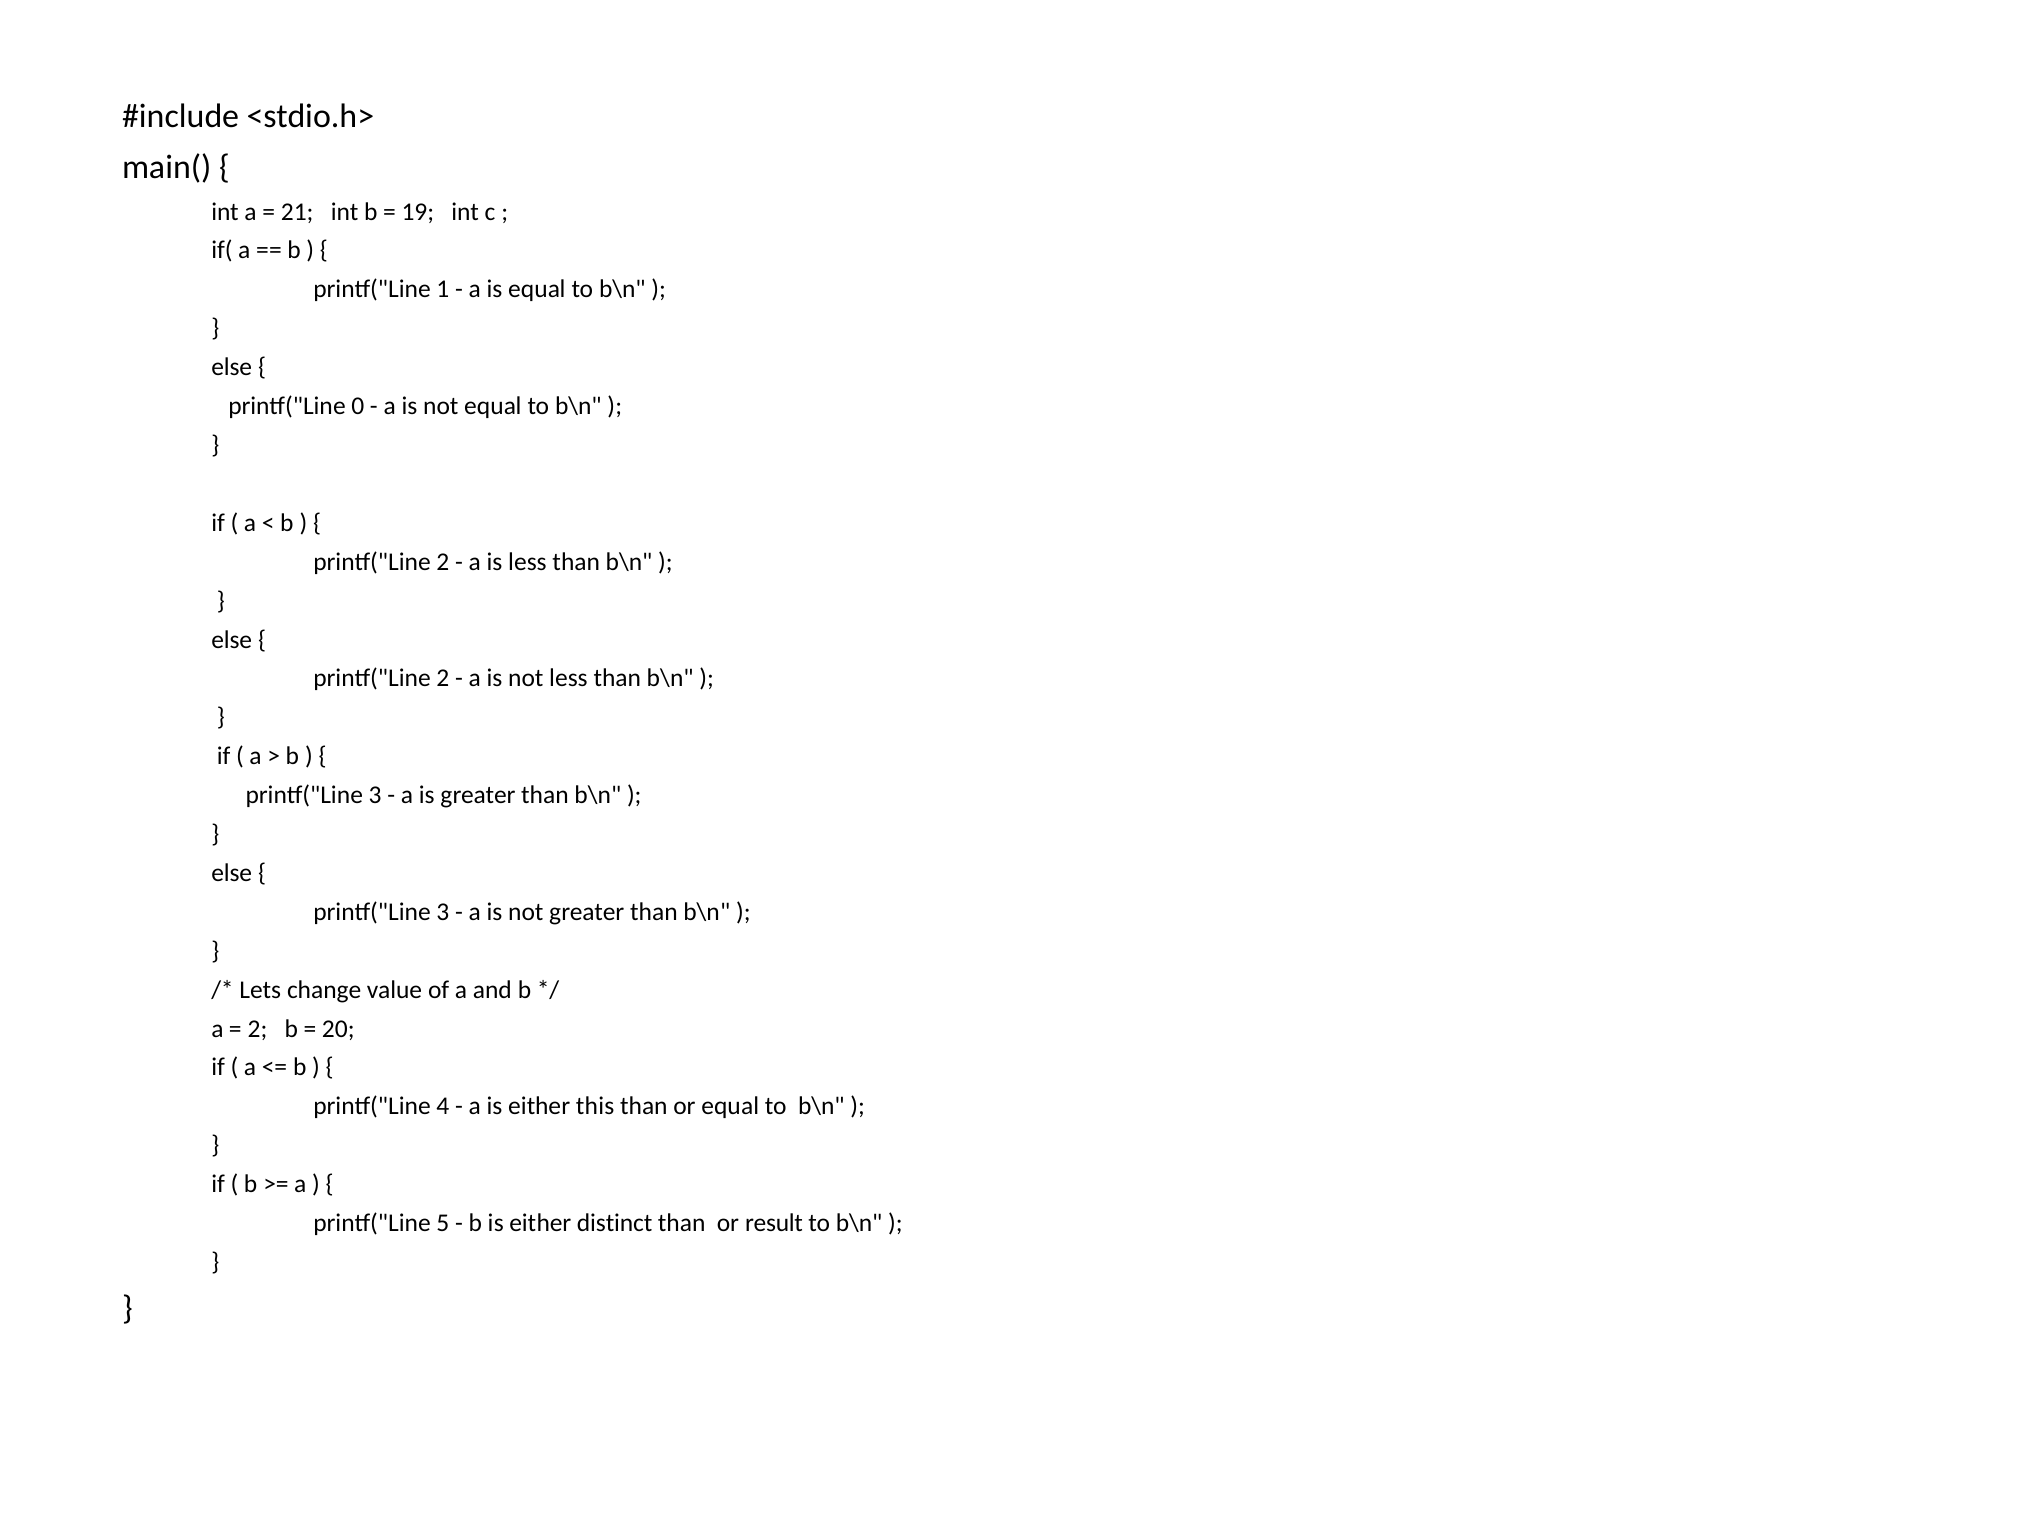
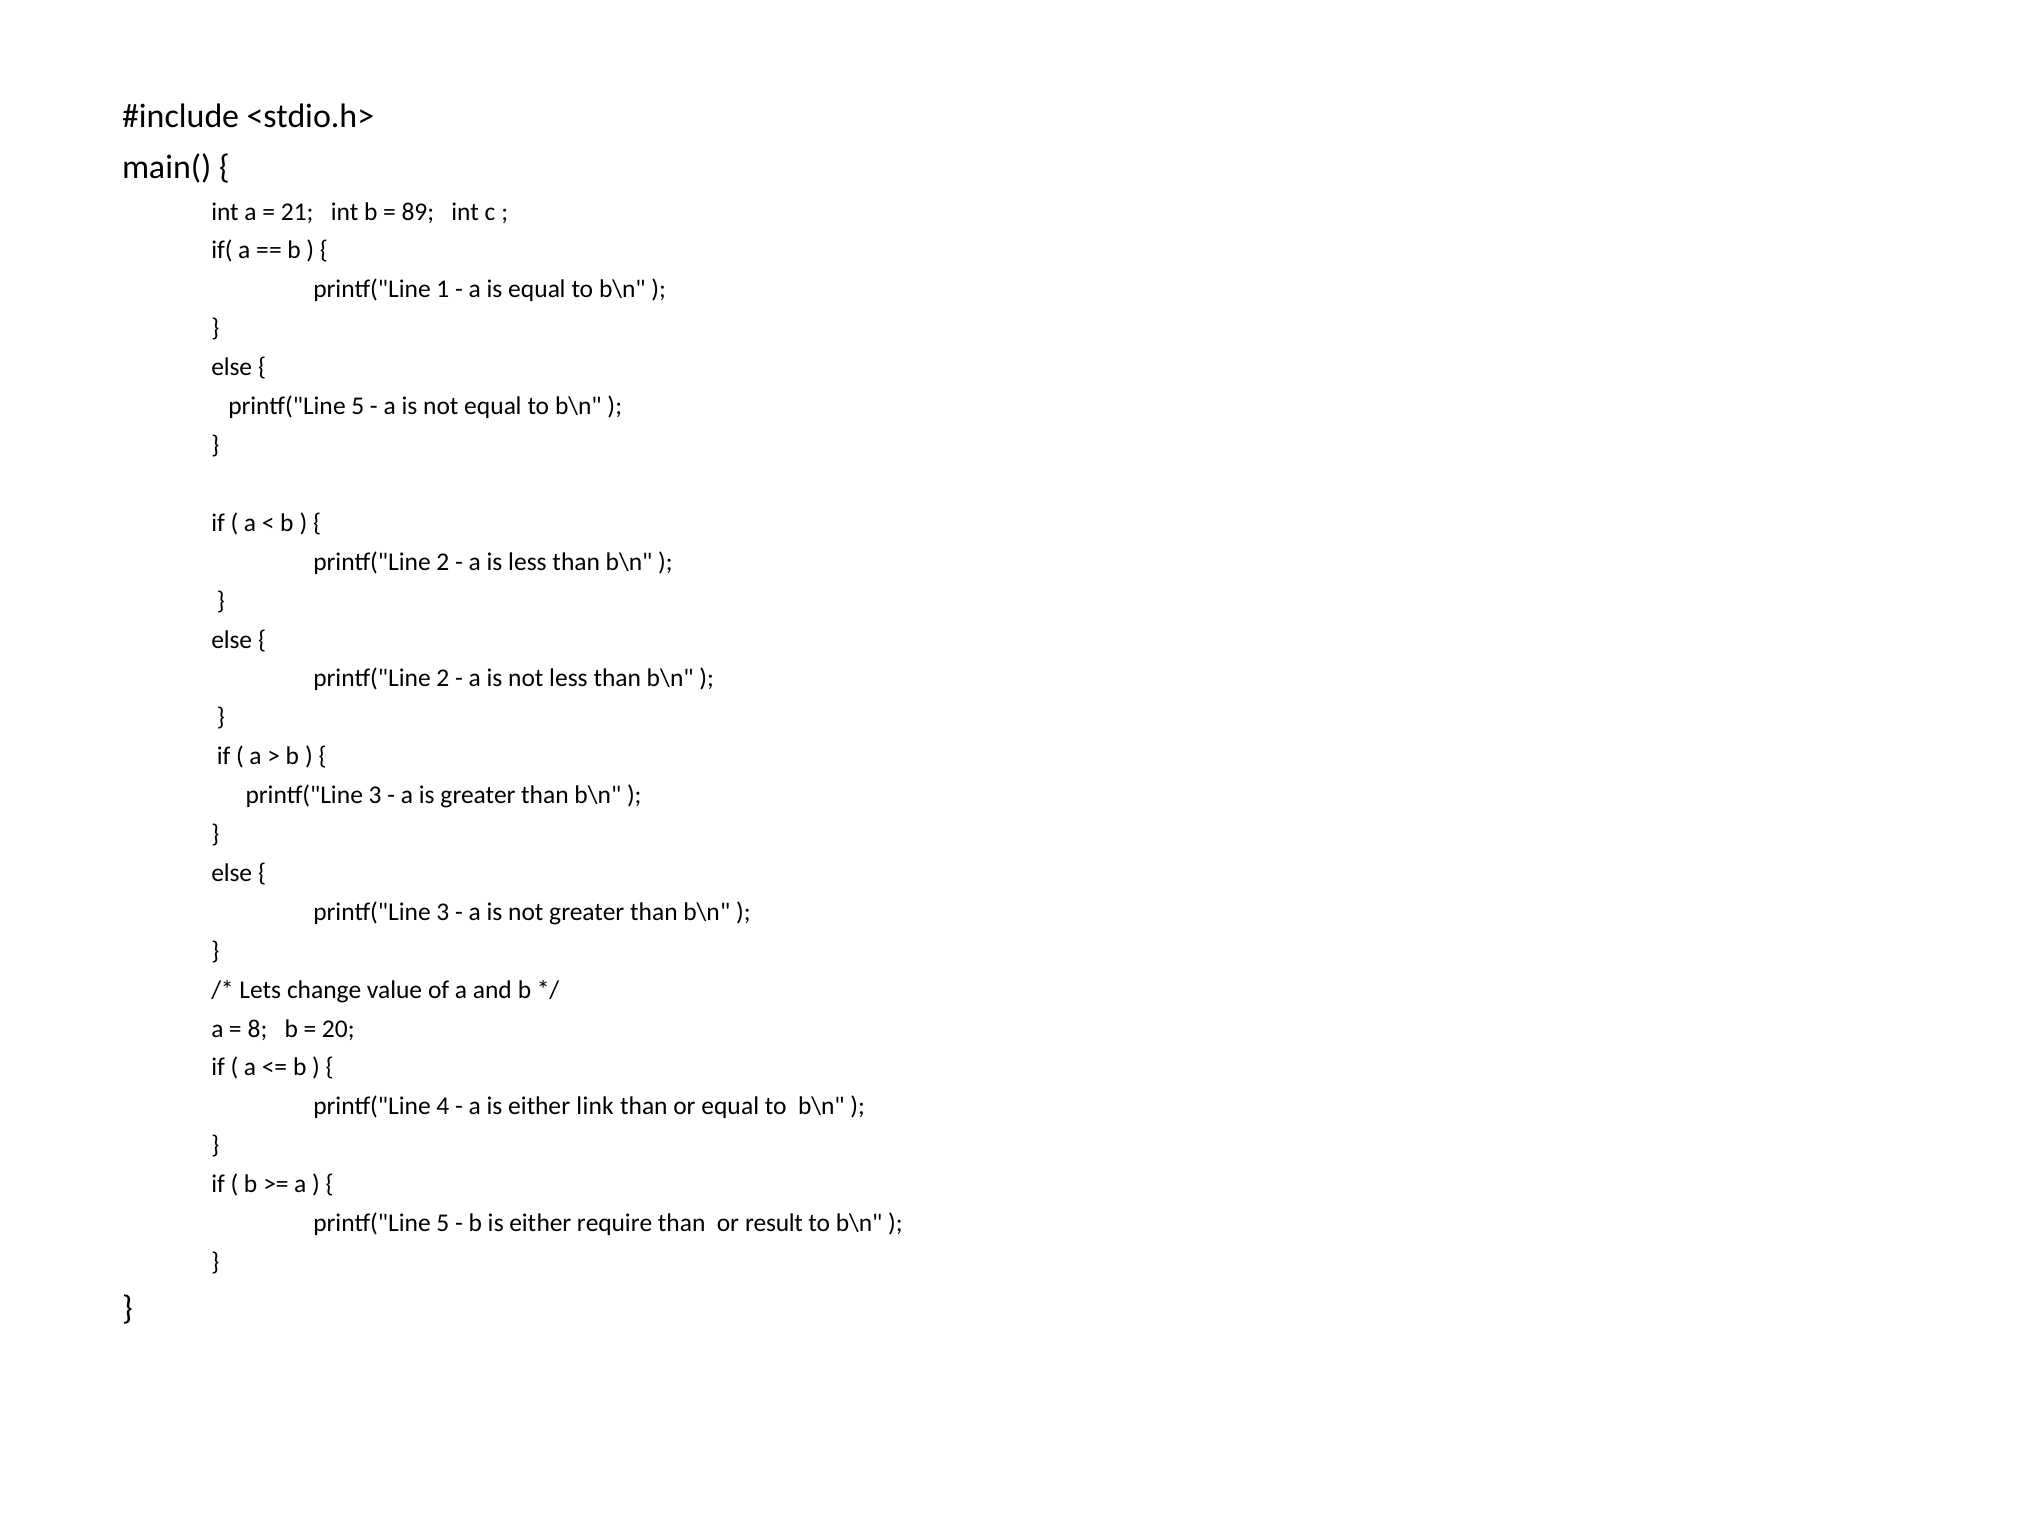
19: 19 -> 89
0 at (358, 406): 0 -> 5
2 at (257, 1028): 2 -> 8
this: this -> link
distinct: distinct -> require
